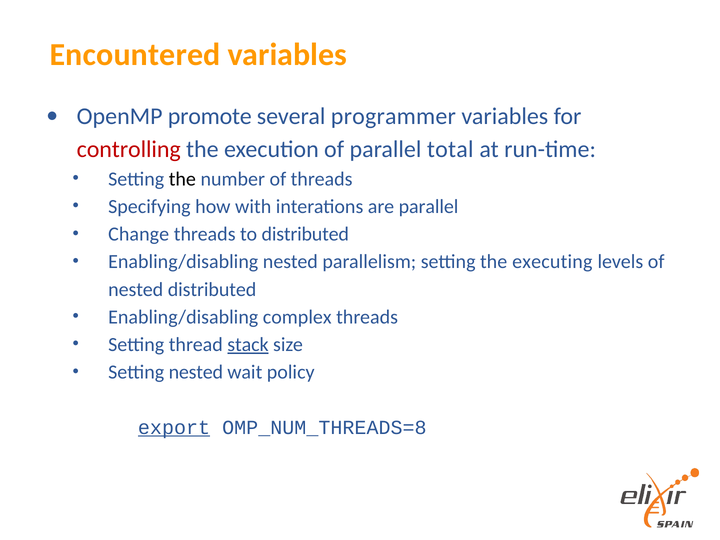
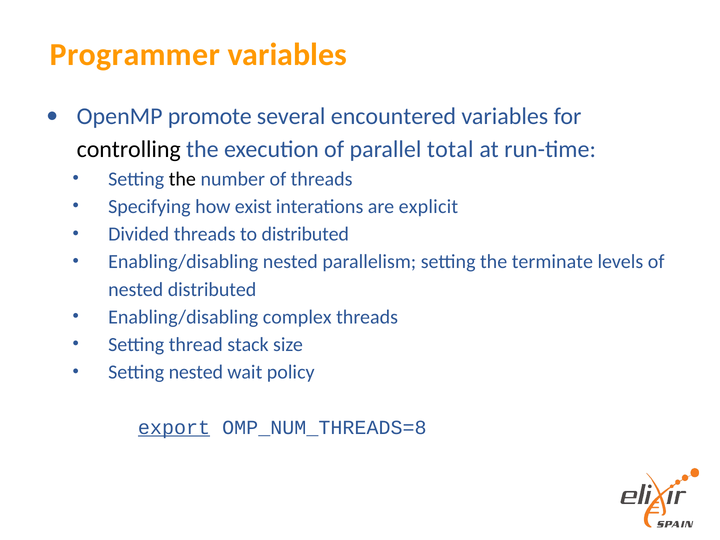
Encountered: Encountered -> Programmer
programmer: programmer -> encountered
controlling colour: red -> black
with: with -> exist
are parallel: parallel -> explicit
Change: Change -> Divided
executing: executing -> terminate
stack underline: present -> none
